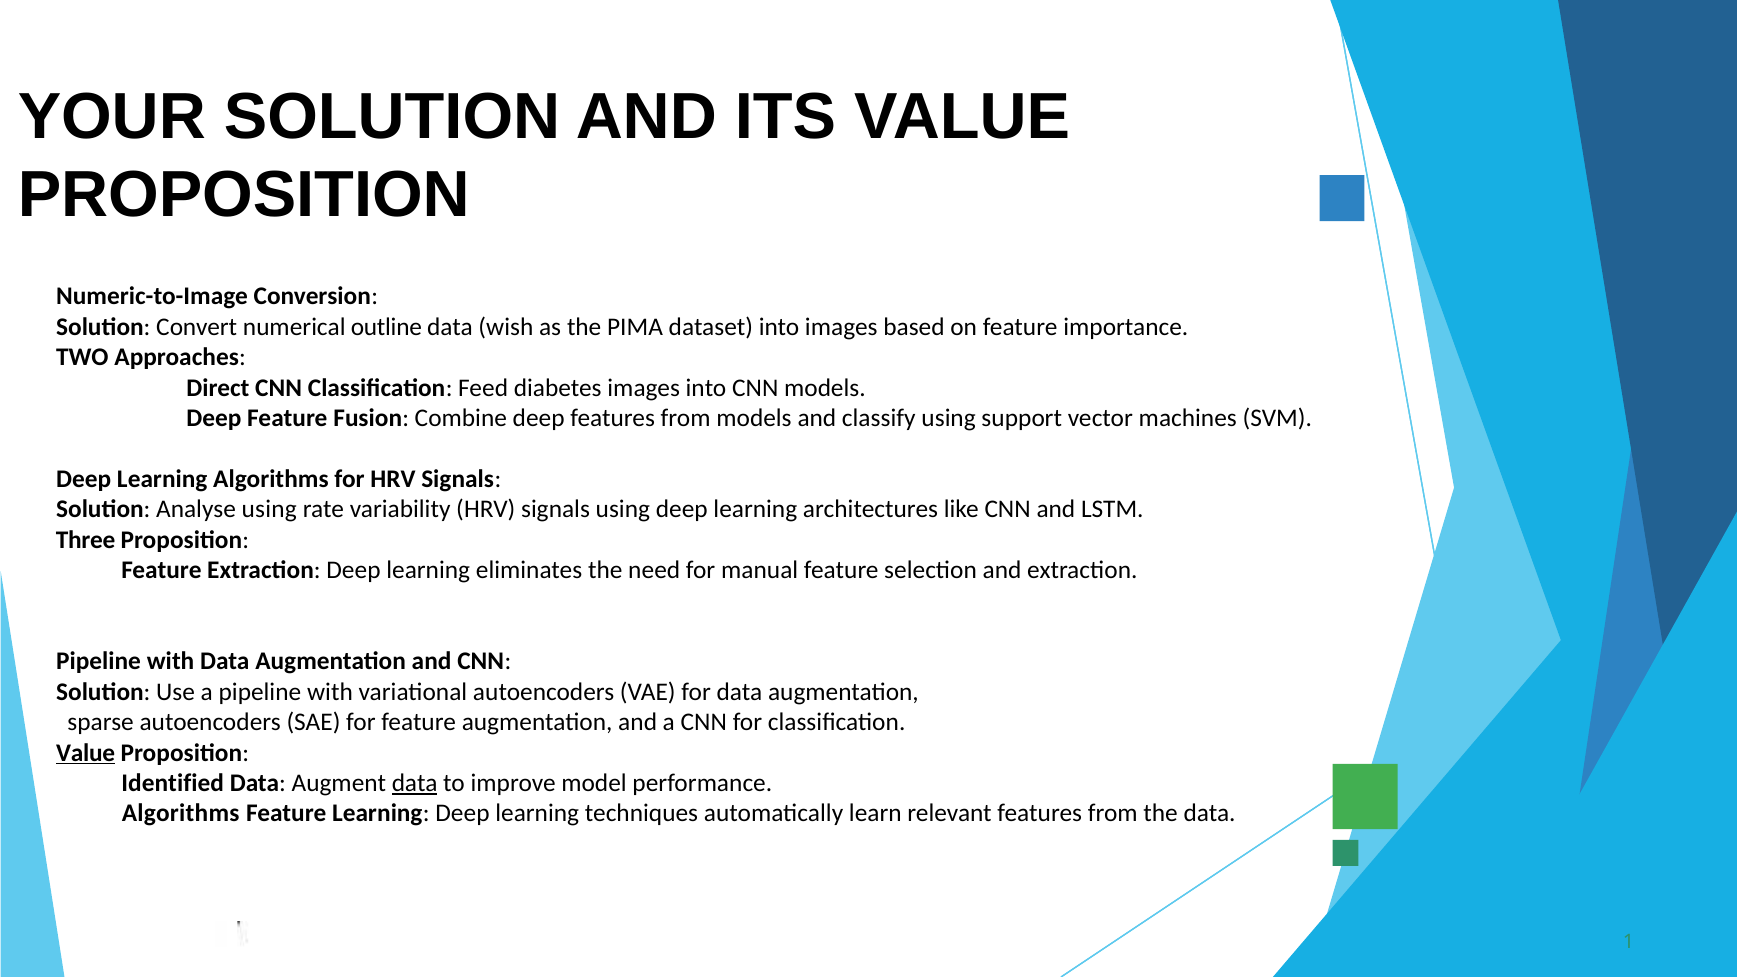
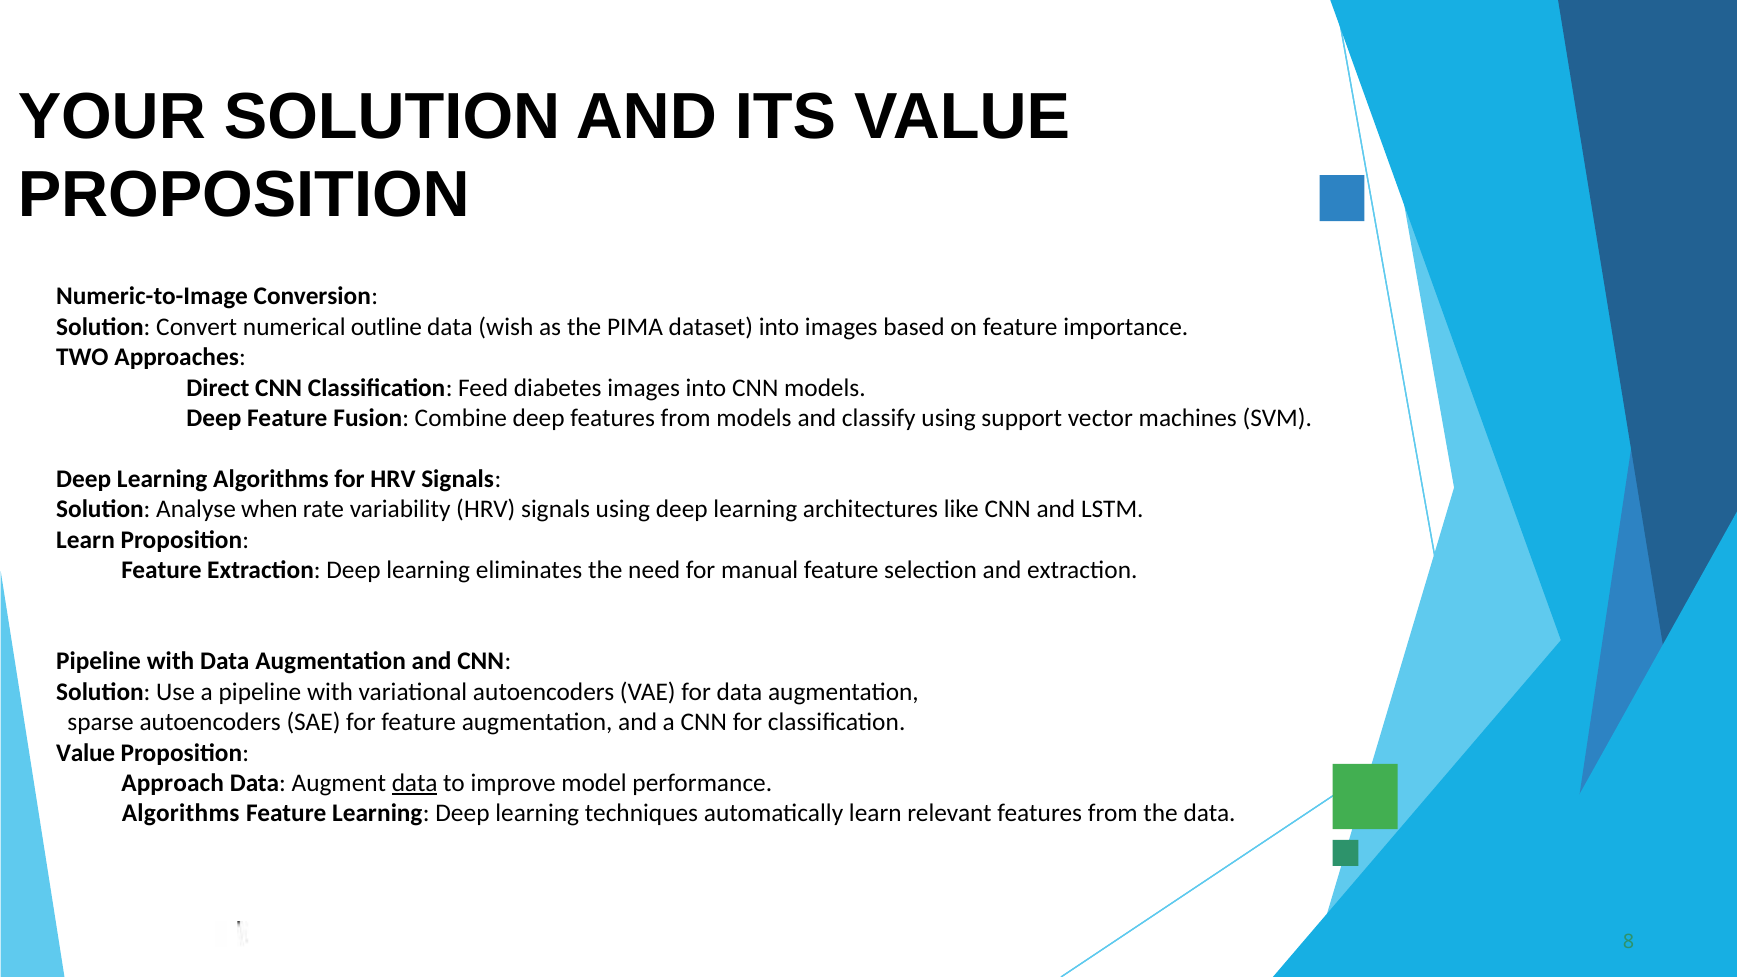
Analyse using: using -> when
Three at (86, 540): Three -> Learn
Value at (86, 753) underline: present -> none
Identified: Identified -> Approach
1: 1 -> 8
